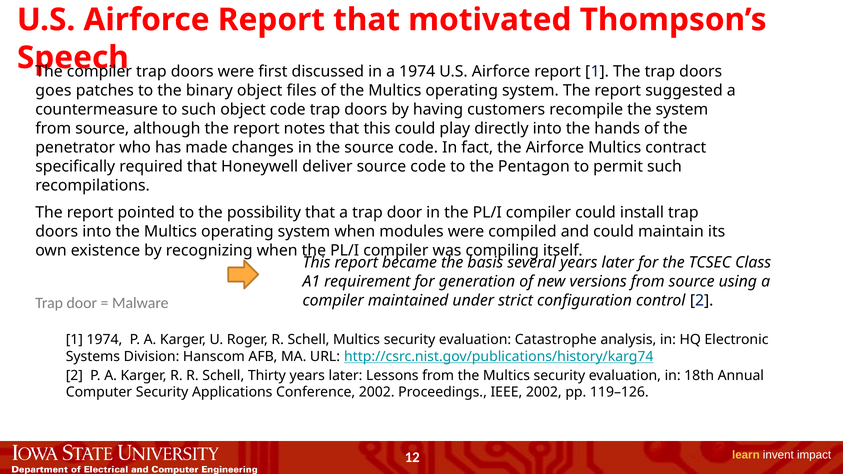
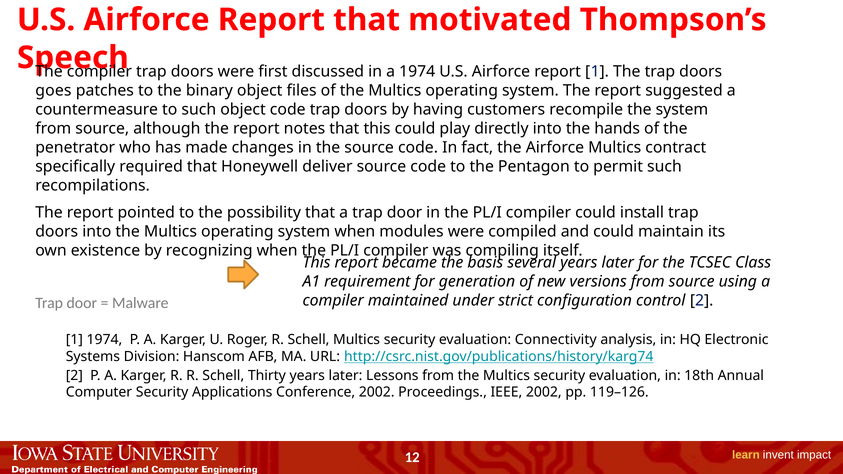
Catastrophe: Catastrophe -> Connectivity
